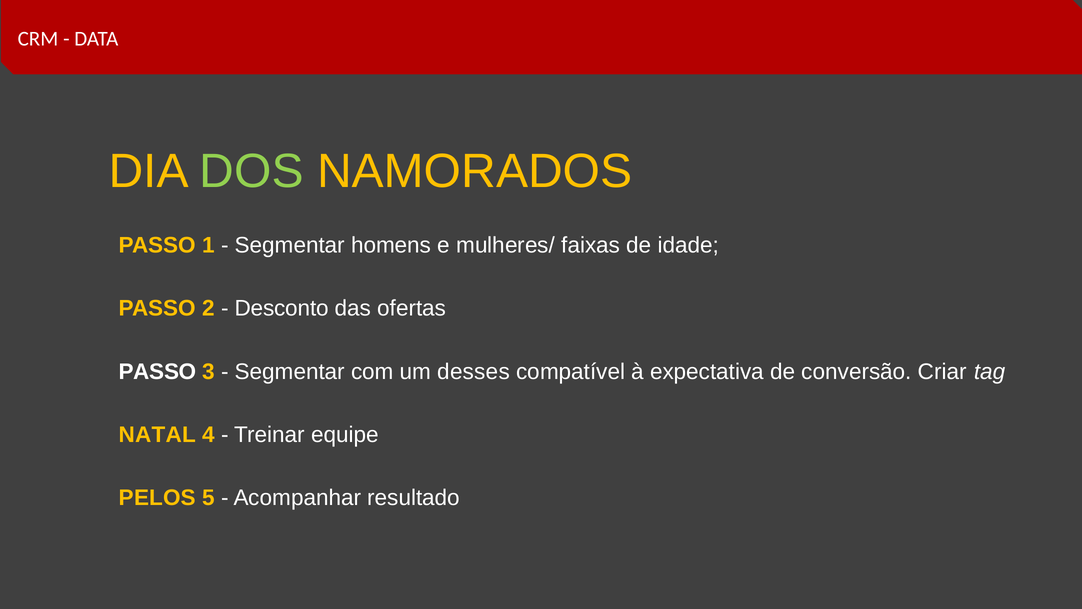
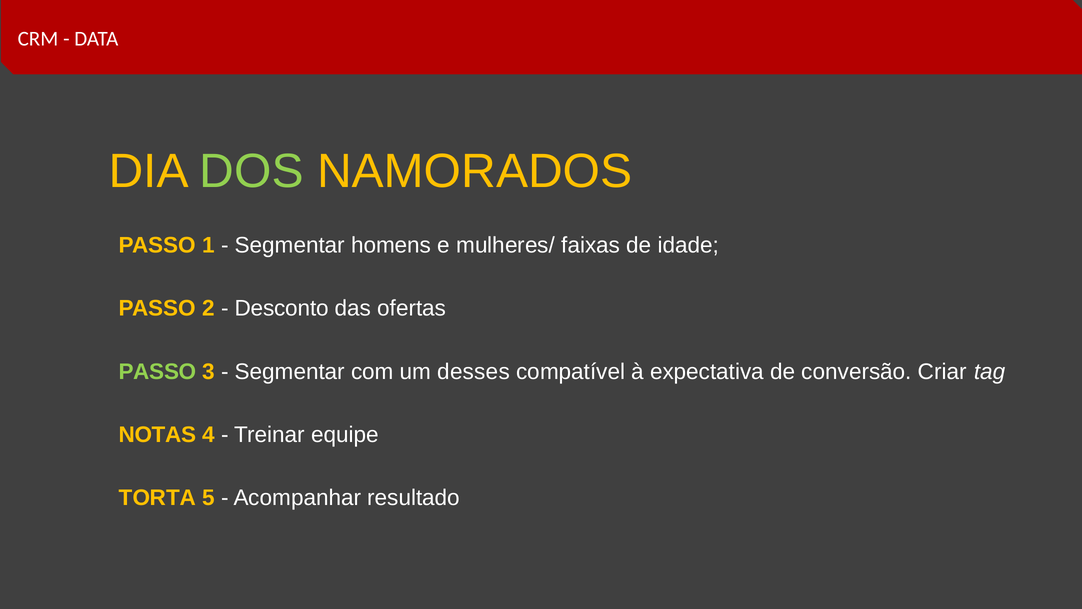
PASSO at (158, 371) colour: white -> light green
NATAL: NATAL -> NOTAS
PELOS: PELOS -> TORTA
